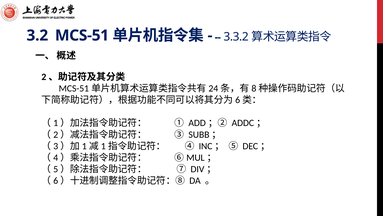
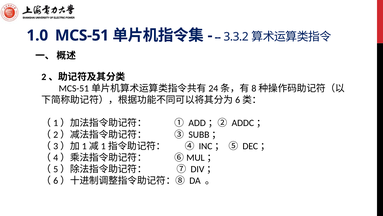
3.2: 3.2 -> 1.0
